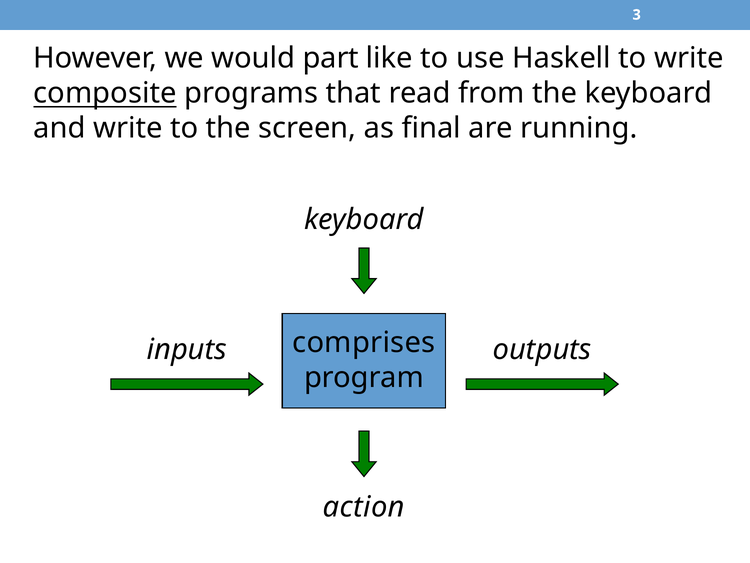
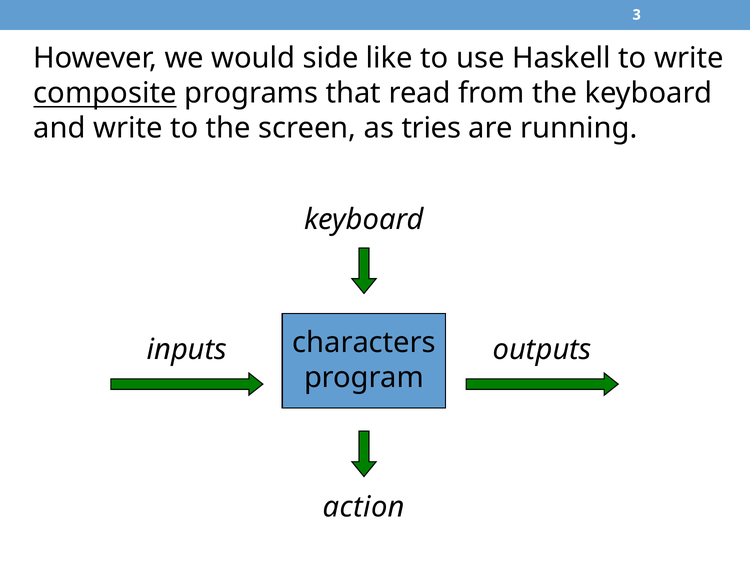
part: part -> side
final: final -> tries
comprises: comprises -> characters
